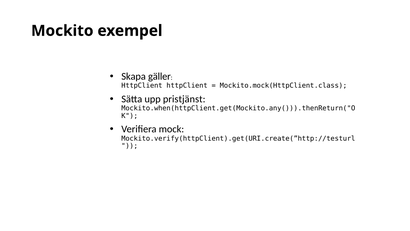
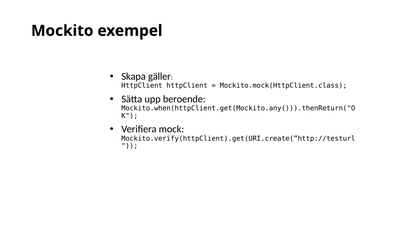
pristjänst: pristjänst -> beroende
